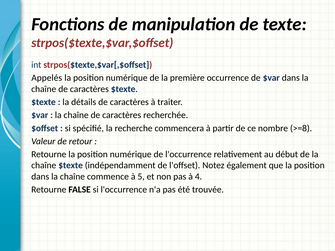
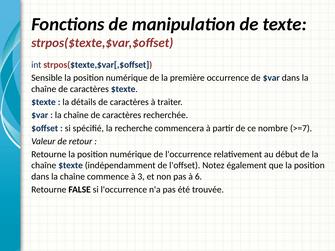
Appelés: Appelés -> Sensible
>=8: >=8 -> >=7
5: 5 -> 3
4: 4 -> 6
